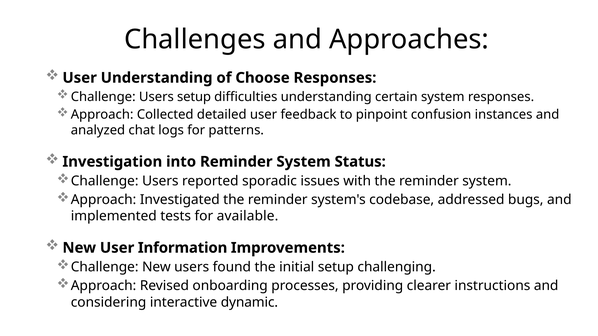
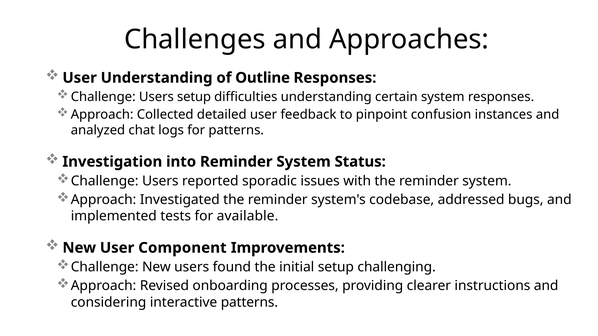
Choose: Choose -> Outline
Information: Information -> Component
interactive dynamic: dynamic -> patterns
